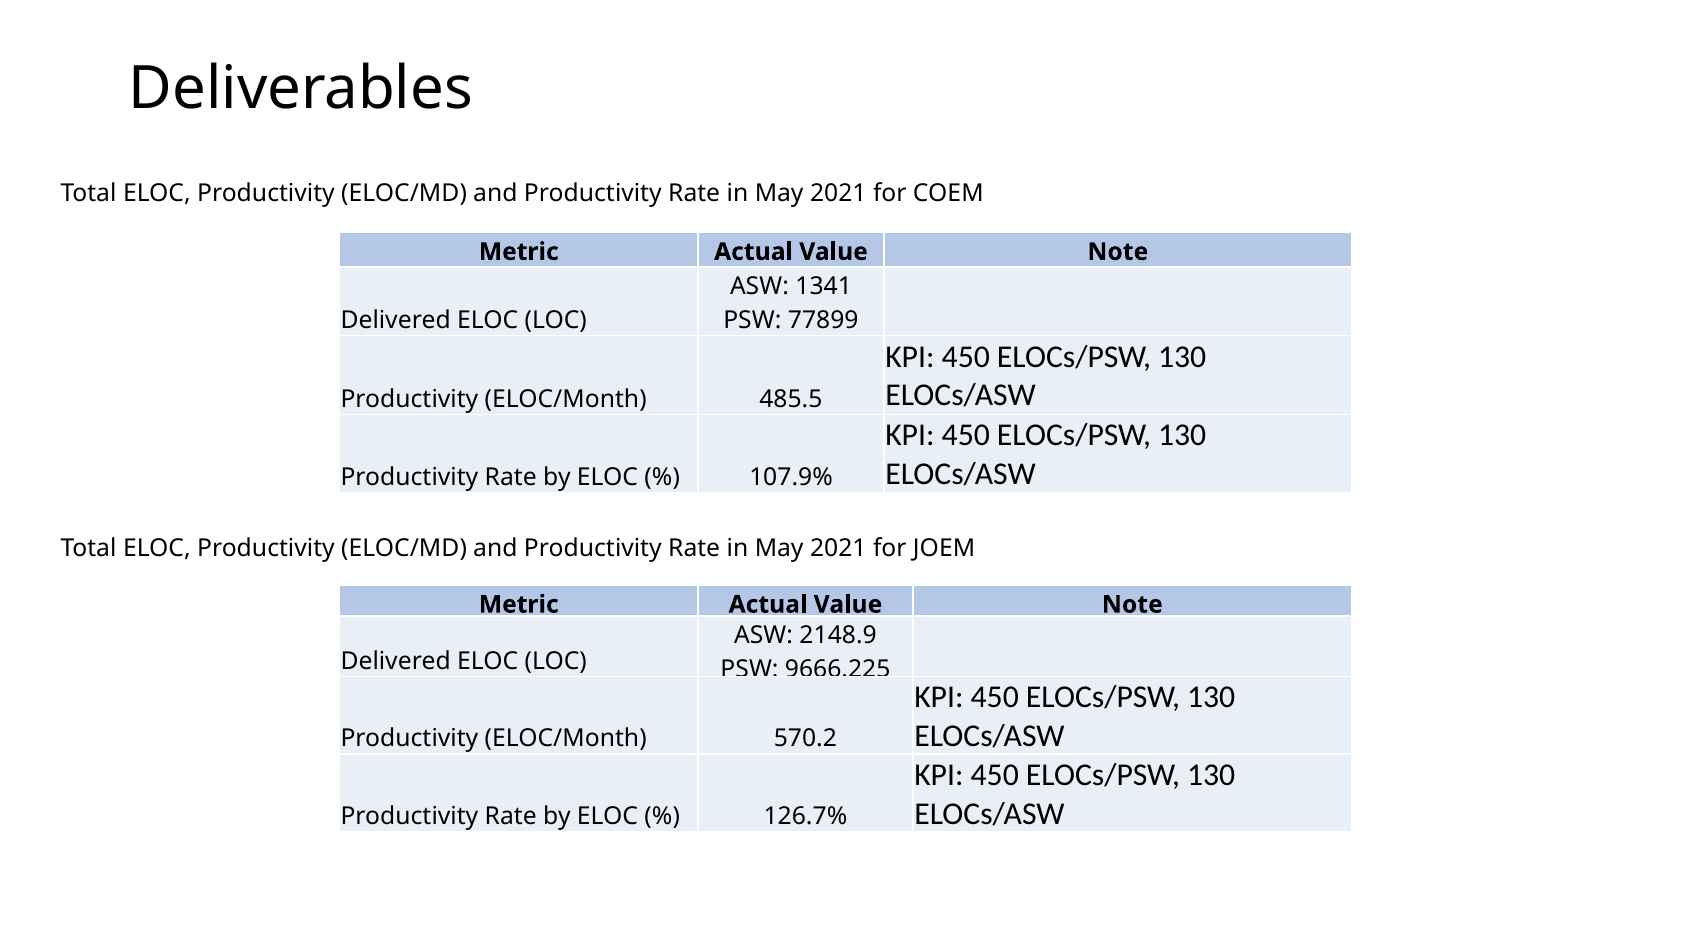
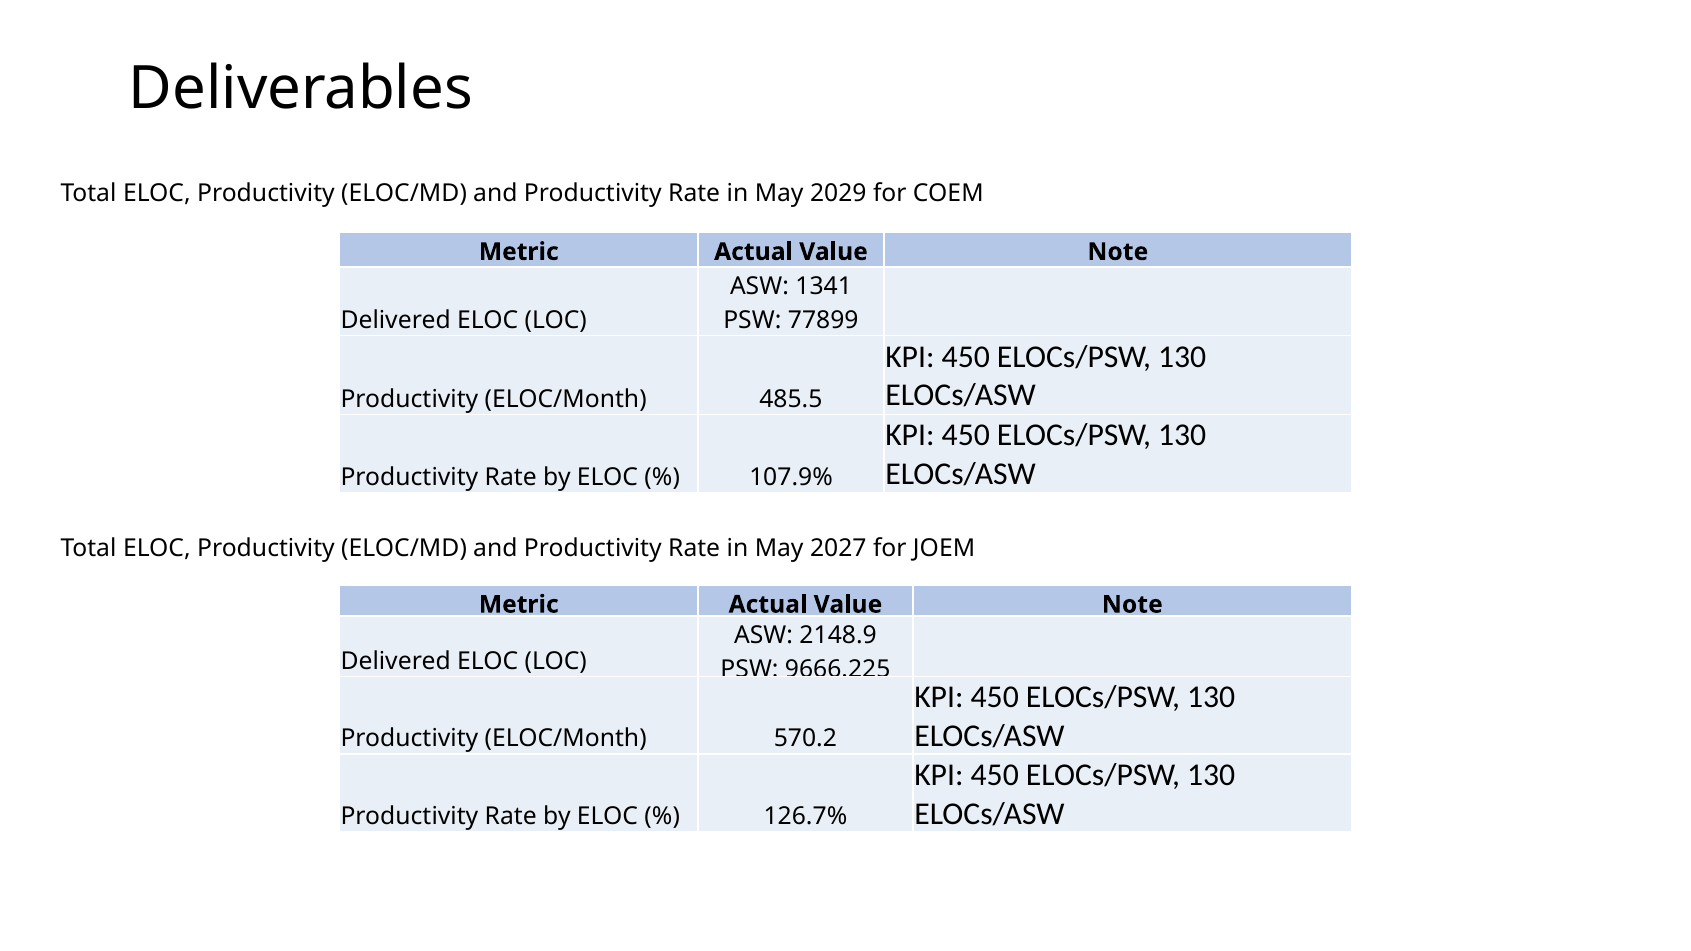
2021 at (838, 193): 2021 -> 2029
2021 at (838, 549): 2021 -> 2027
